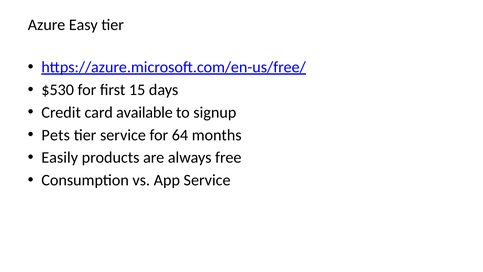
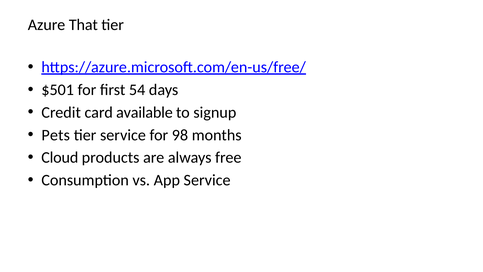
Easy: Easy -> That
$530: $530 -> $501
15: 15 -> 54
64: 64 -> 98
Easily: Easily -> Cloud
